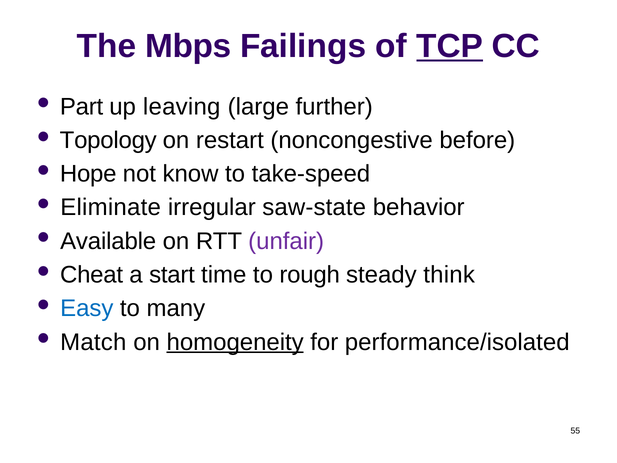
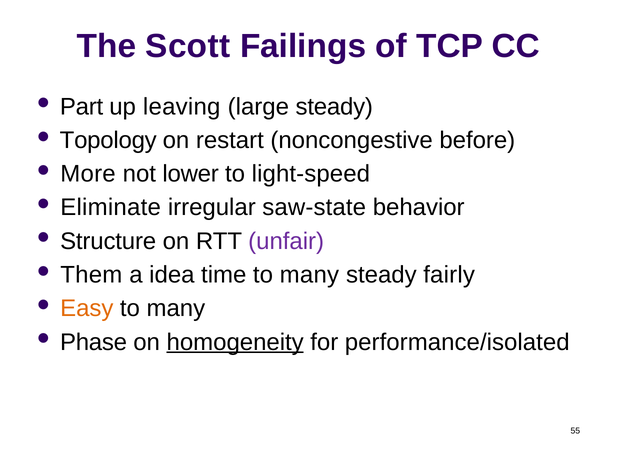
Mbps: Mbps -> Scott
TCP underline: present -> none
large further: further -> steady
Hope: Hope -> More
know: know -> lower
take-speed: take-speed -> light-speed
Available: Available -> Structure
Cheat: Cheat -> Them
start: start -> idea
time to rough: rough -> many
think: think -> fairly
Easy colour: blue -> orange
Match: Match -> Phase
